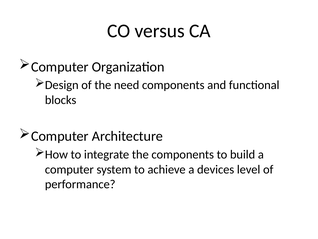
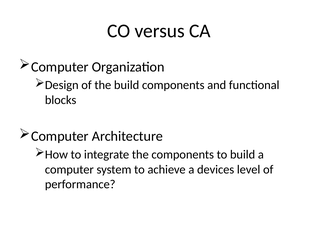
the need: need -> build
